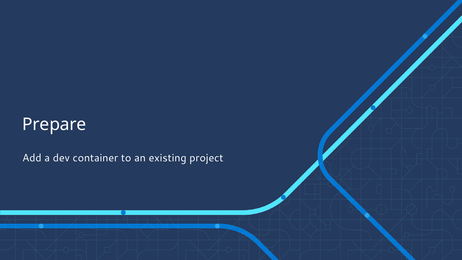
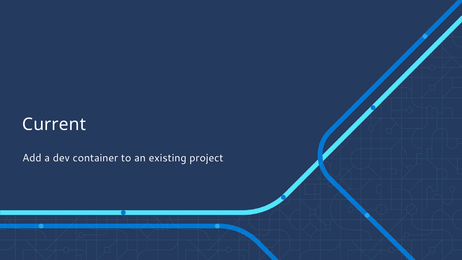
Prepare: Prepare -> Current
